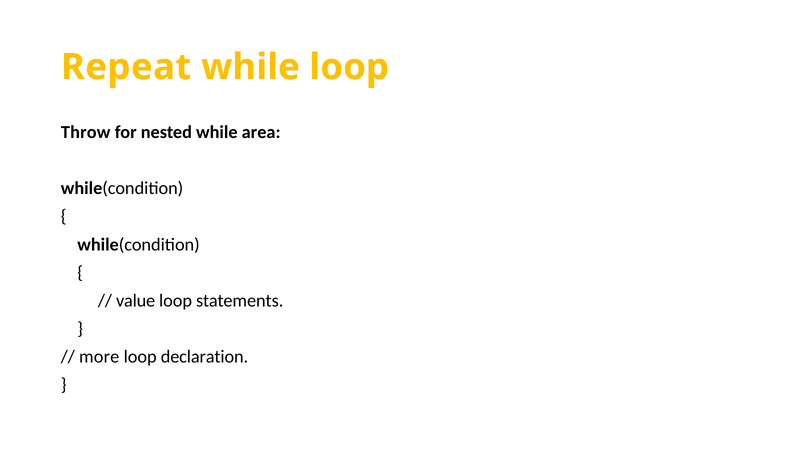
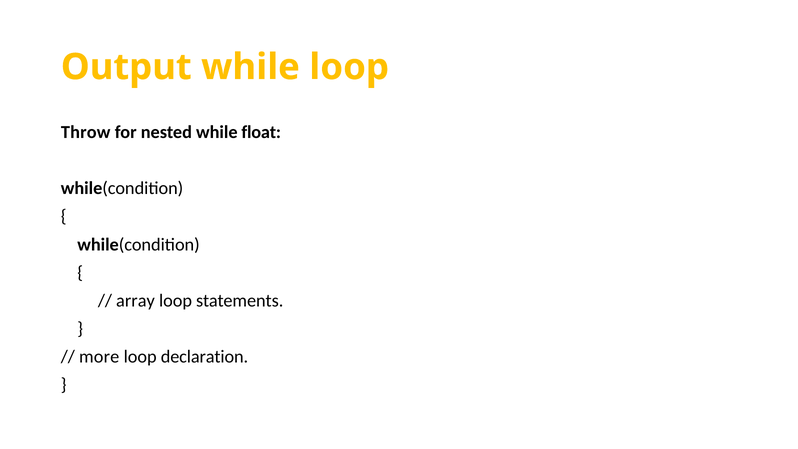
Repeat: Repeat -> Output
area: area -> float
value: value -> array
